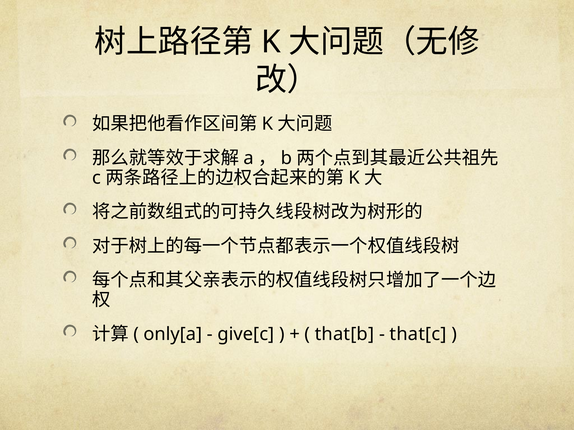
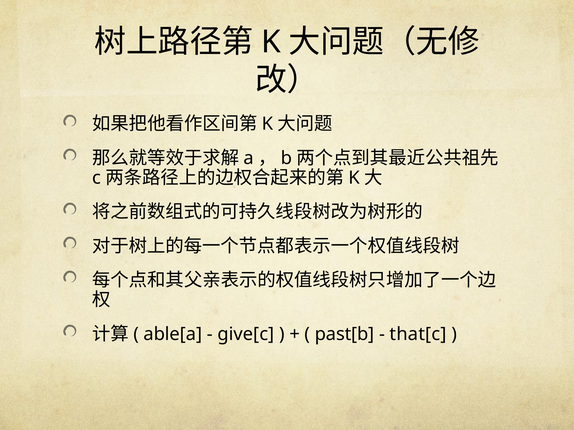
only[a: only[a -> able[a
that[b: that[b -> past[b
